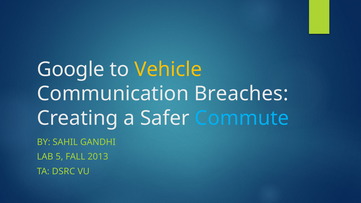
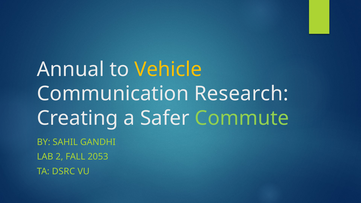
Google: Google -> Annual
Breaches: Breaches -> Research
Commute colour: light blue -> light green
5: 5 -> 2
2013: 2013 -> 2053
